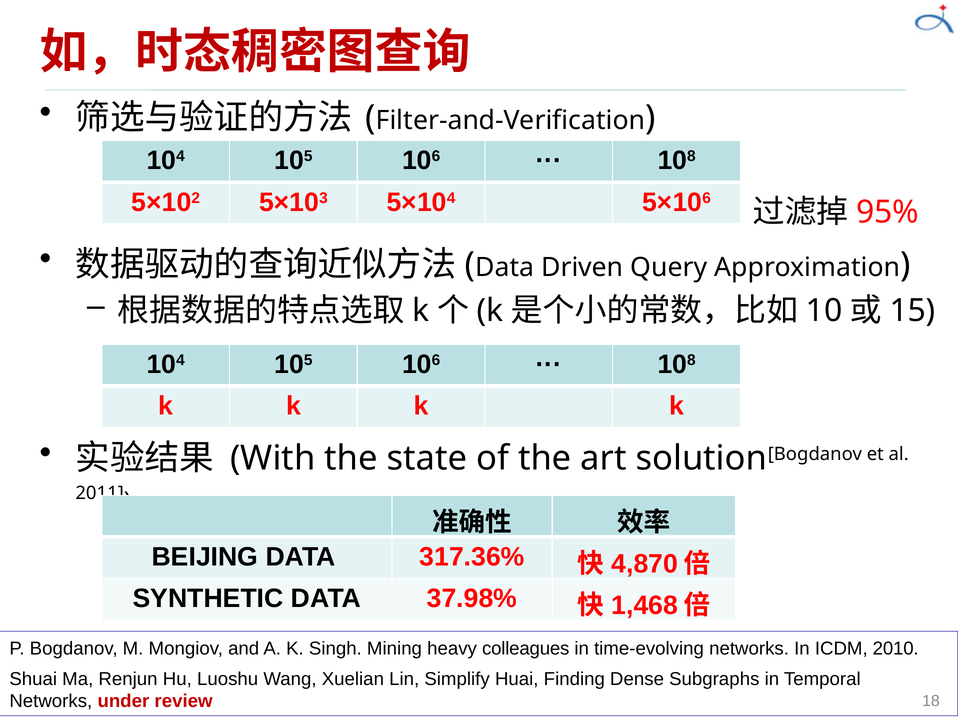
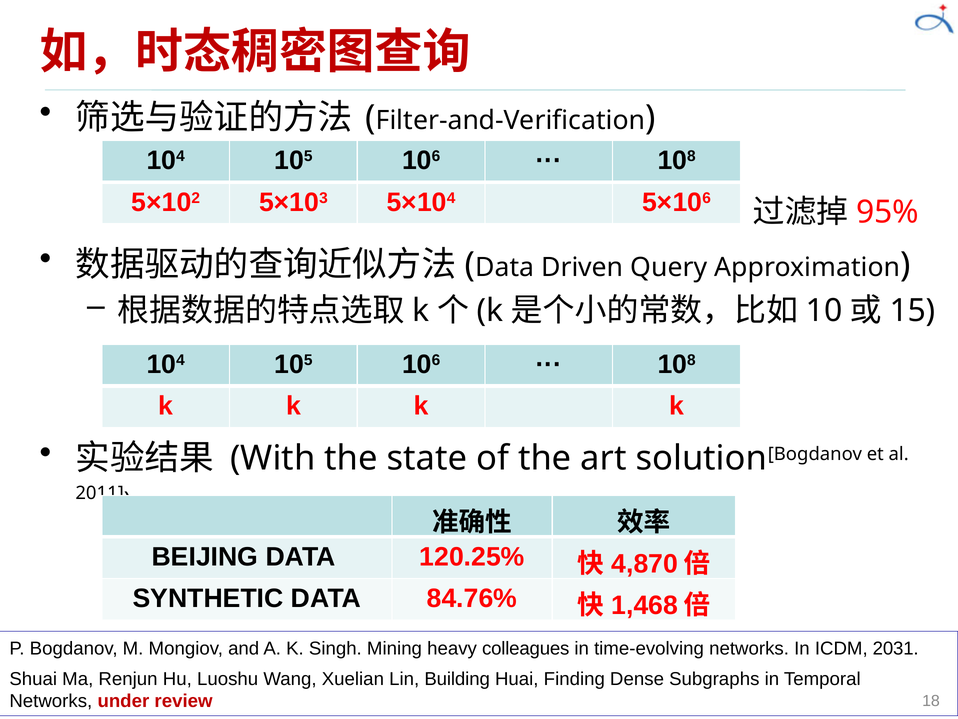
317.36%: 317.36% -> 120.25%
37.98%: 37.98% -> 84.76%
2010: 2010 -> 2031
Simplify: Simplify -> Building
